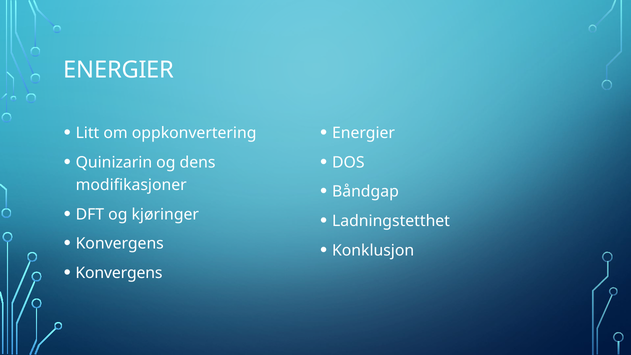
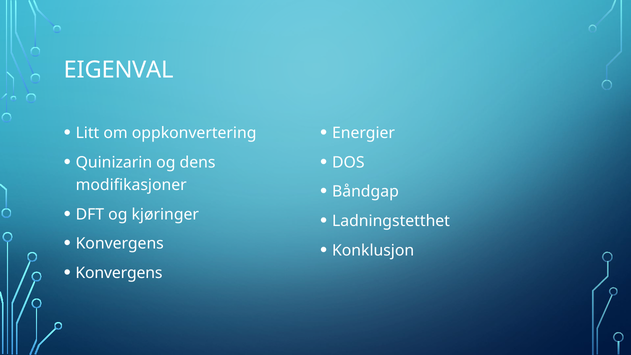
ENERGIER at (119, 70): ENERGIER -> EIGENVAL
